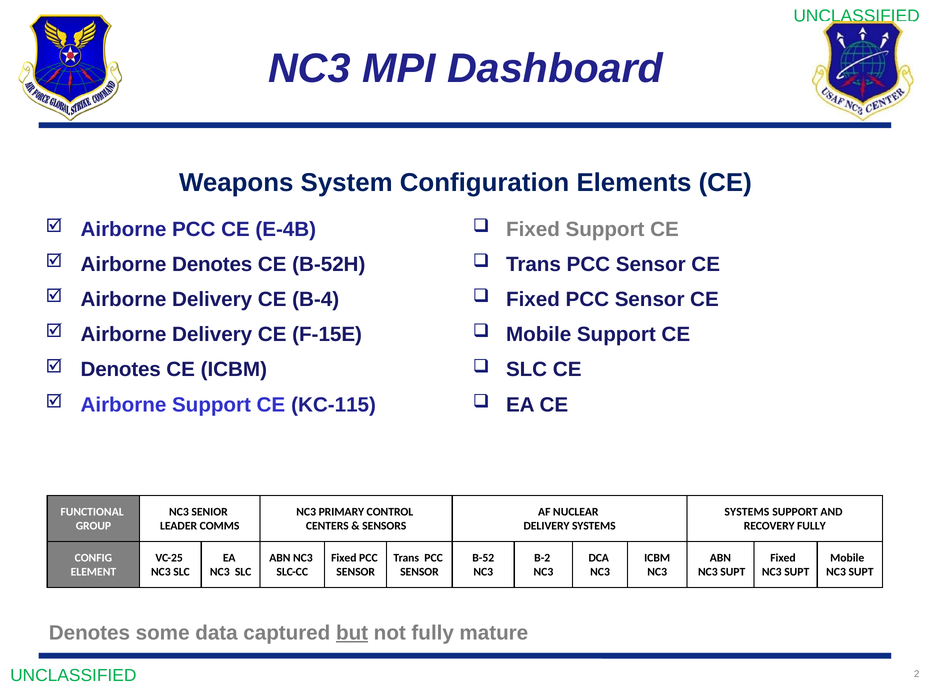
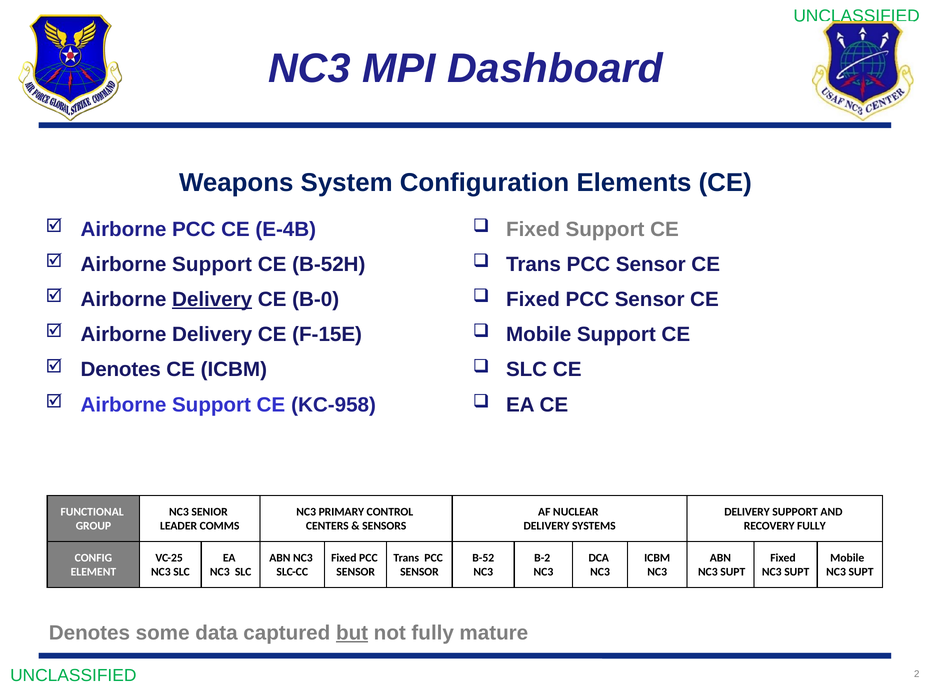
Denotes at (212, 265): Denotes -> Support
Delivery at (212, 300) underline: none -> present
B-4: B-4 -> B-0
KC-115: KC-115 -> KC-958
SYSTEMS at (747, 512): SYSTEMS -> DELIVERY
